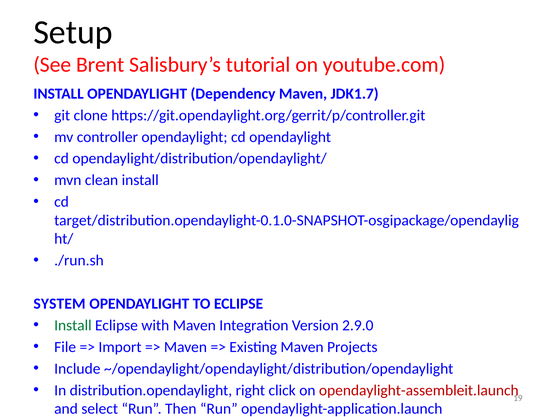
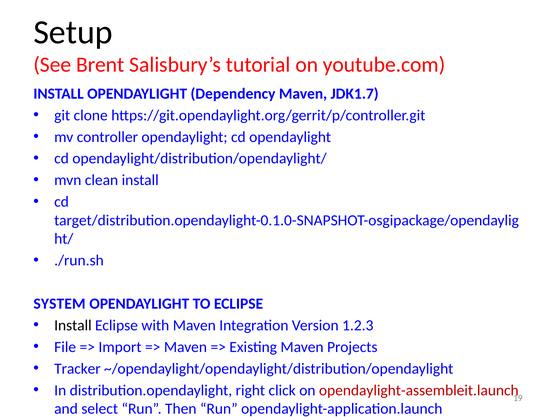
Install at (73, 325) colour: green -> black
2.9.0: 2.9.0 -> 1.2.3
Include: Include -> Tracker
